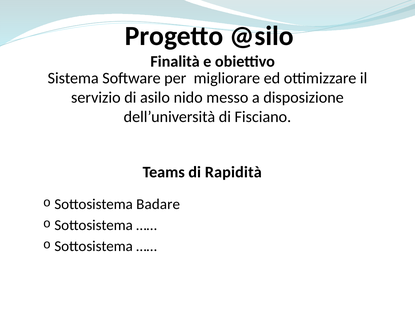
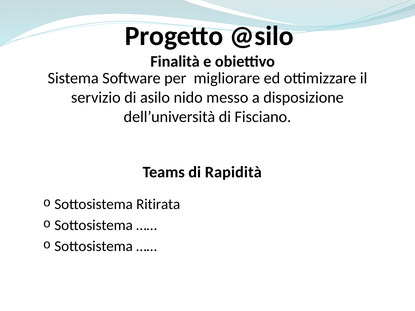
Badare: Badare -> Ritirata
